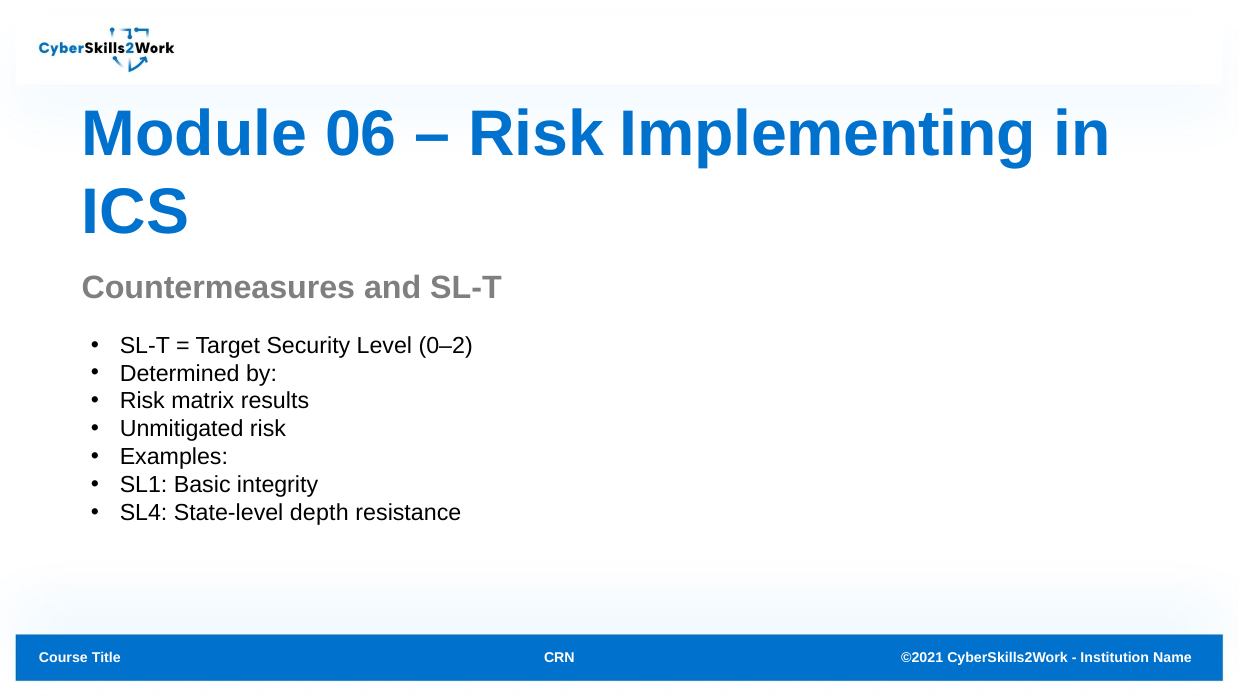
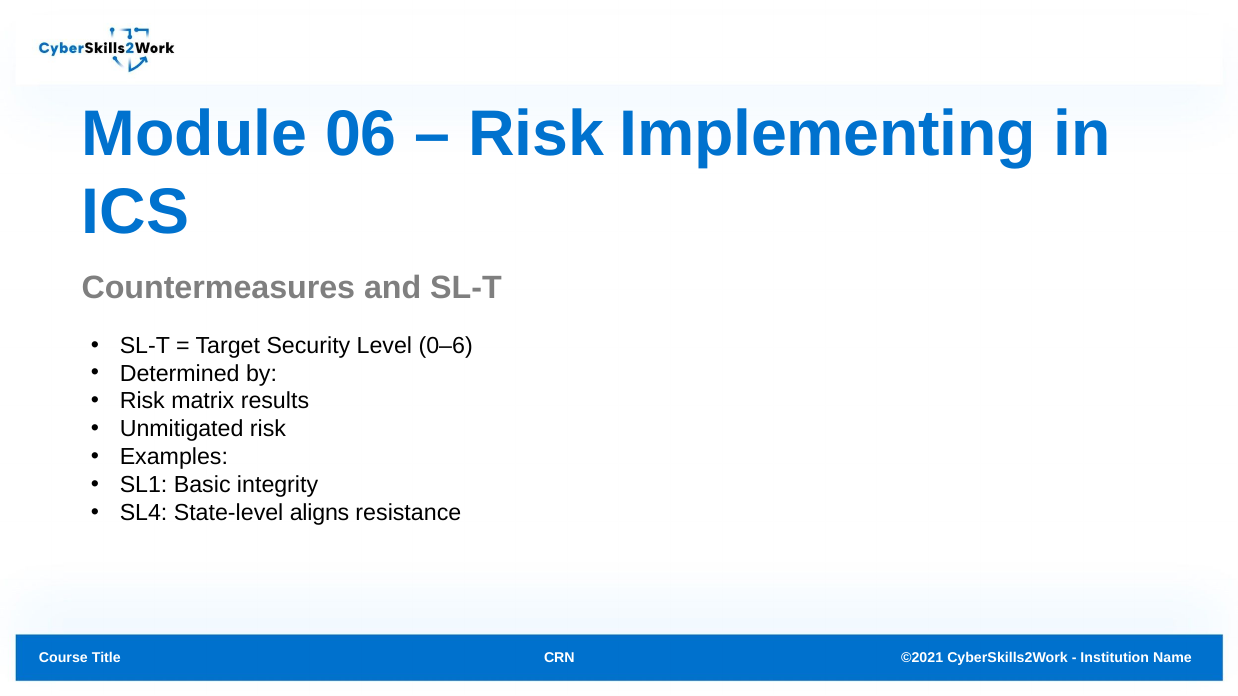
0–2: 0–2 -> 0–6
depth: depth -> aligns
